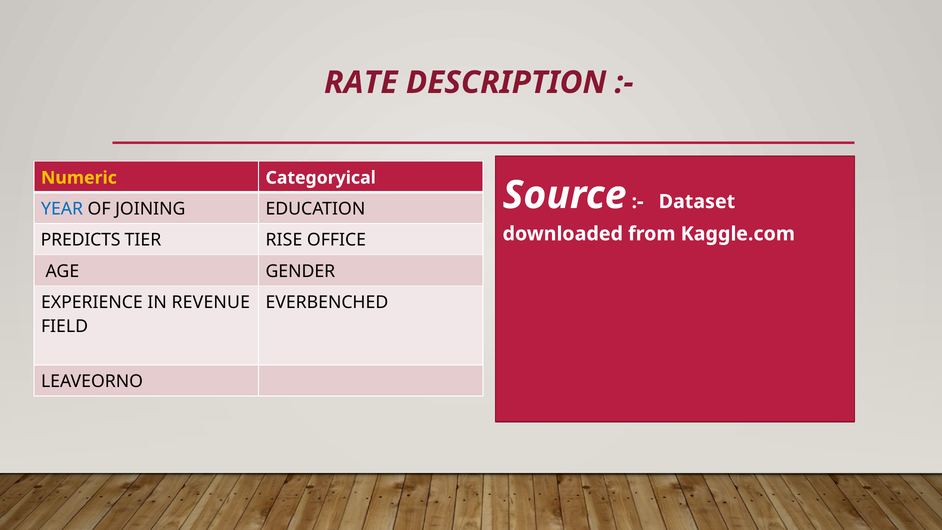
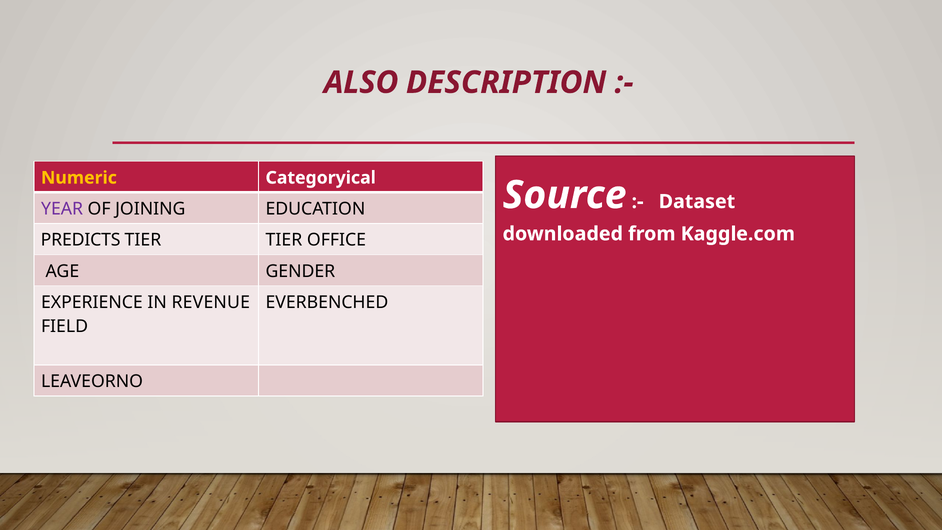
RATE: RATE -> ALSO
YEAR colour: blue -> purple
TIER RISE: RISE -> TIER
